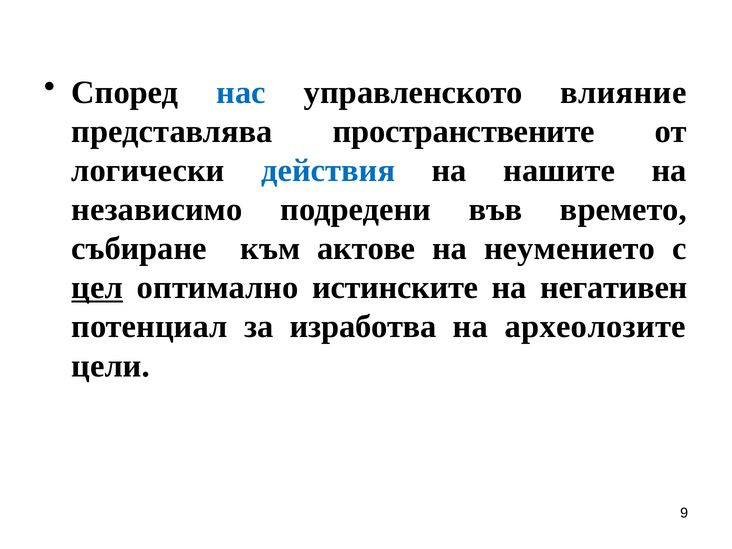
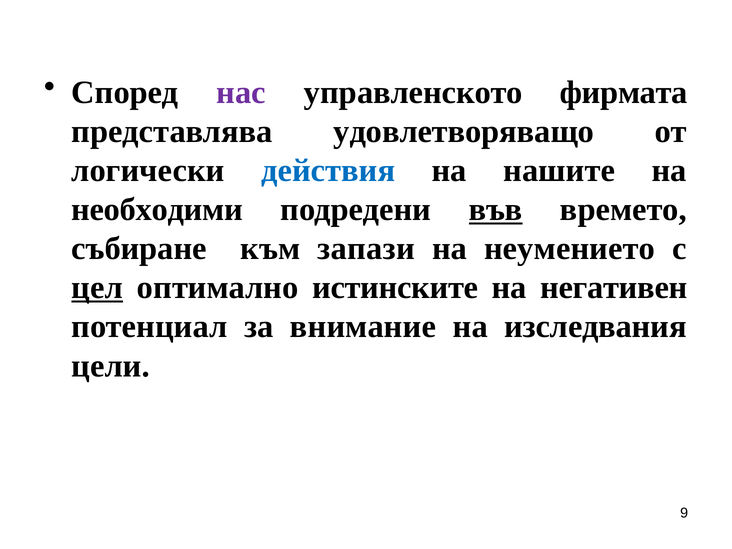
нас colour: blue -> purple
влияние: влияние -> фирмата
пространствените: пространствените -> удовлетворяващо
независимо: независимо -> необходими
във underline: none -> present
актове: актове -> запази
изработва: изработва -> внимание
археолозите: археолозите -> изследвания
